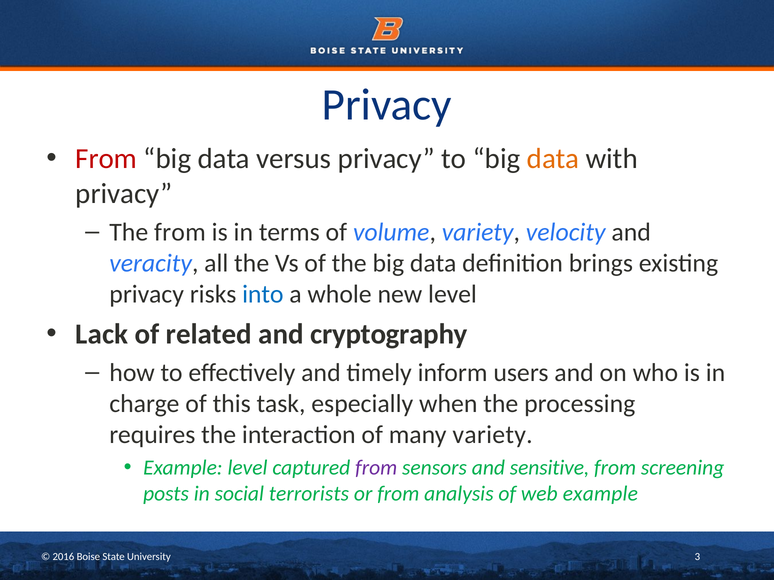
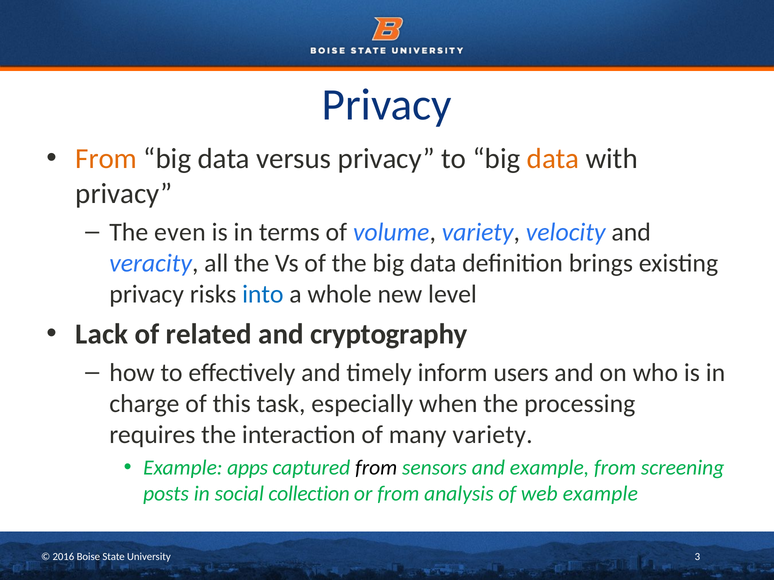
From at (106, 159) colour: red -> orange
The from: from -> even
Example level: level -> apps
from at (376, 468) colour: purple -> black
and sensitive: sensitive -> example
terrorists: terrorists -> collection
